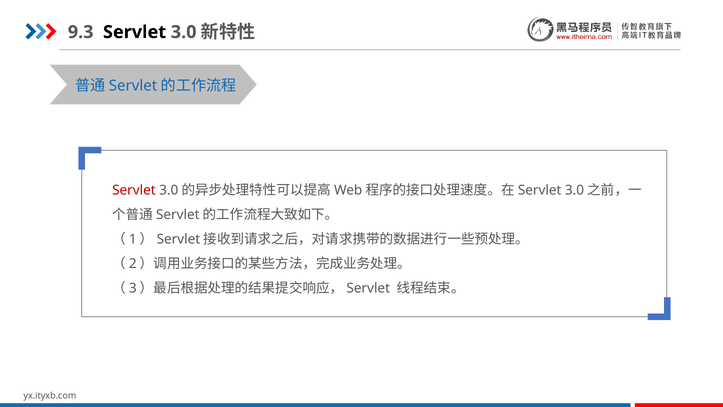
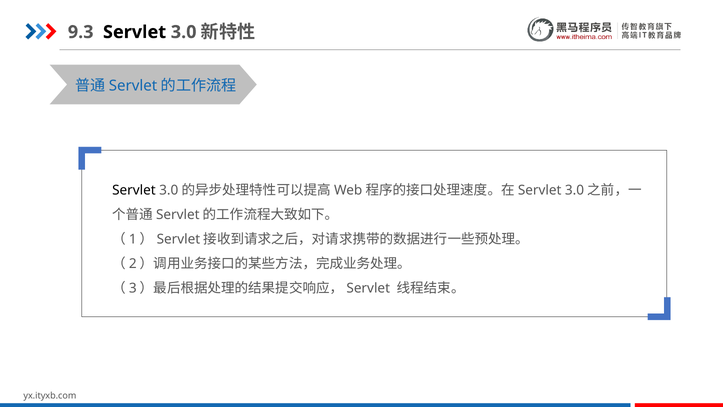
Servlet at (134, 190) colour: red -> black
